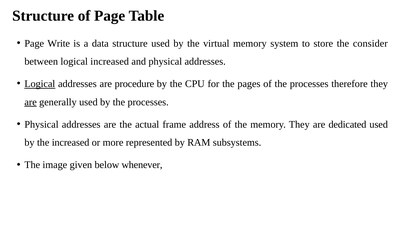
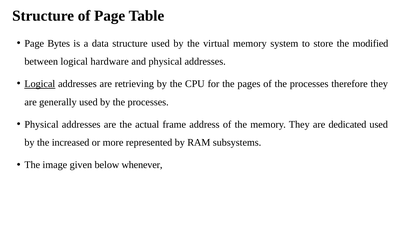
Write: Write -> Bytes
consider: consider -> modified
logical increased: increased -> hardware
procedure: procedure -> retrieving
are at (31, 102) underline: present -> none
